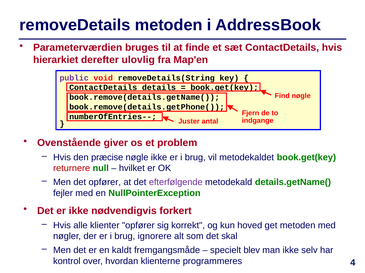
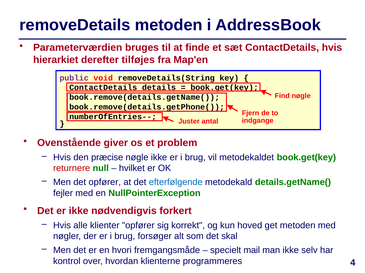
ulovlig: ulovlig -> tilføjes
efterfølgende colour: purple -> blue
ignorere: ignorere -> forsøger
kaldt: kaldt -> hvori
blev: blev -> mail
